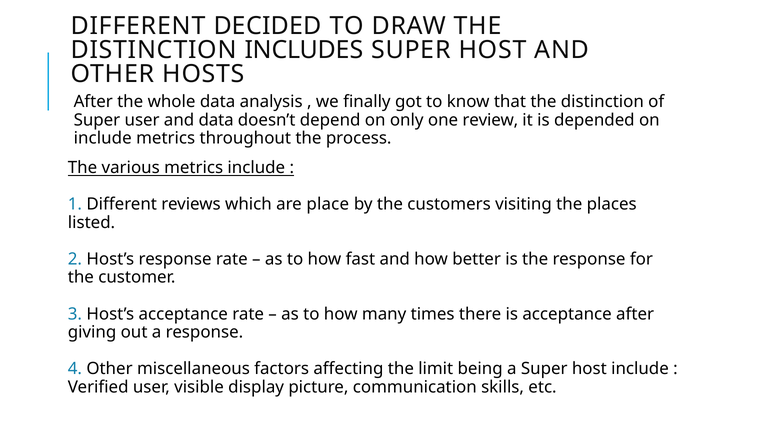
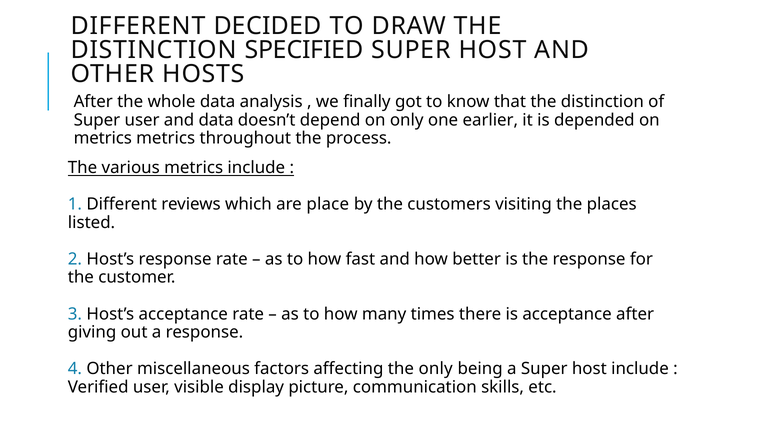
INCLUDES: INCLUDES -> SPECIFIED
review: review -> earlier
include at (103, 138): include -> metrics
the limit: limit -> only
